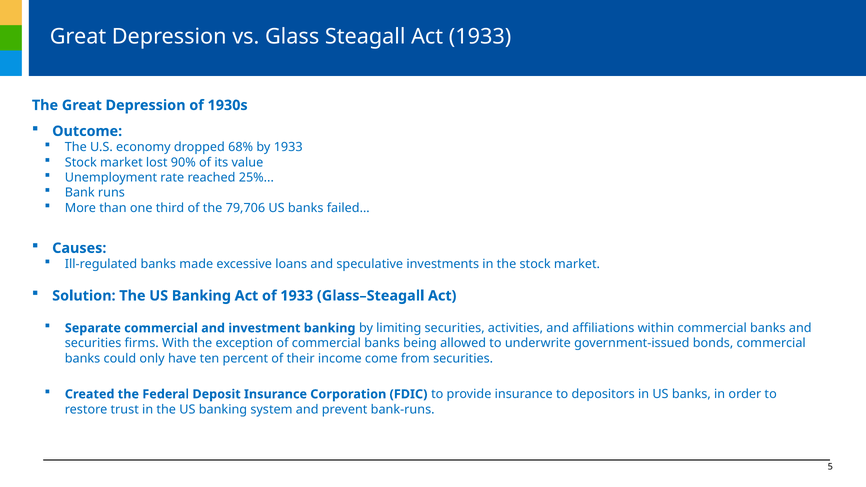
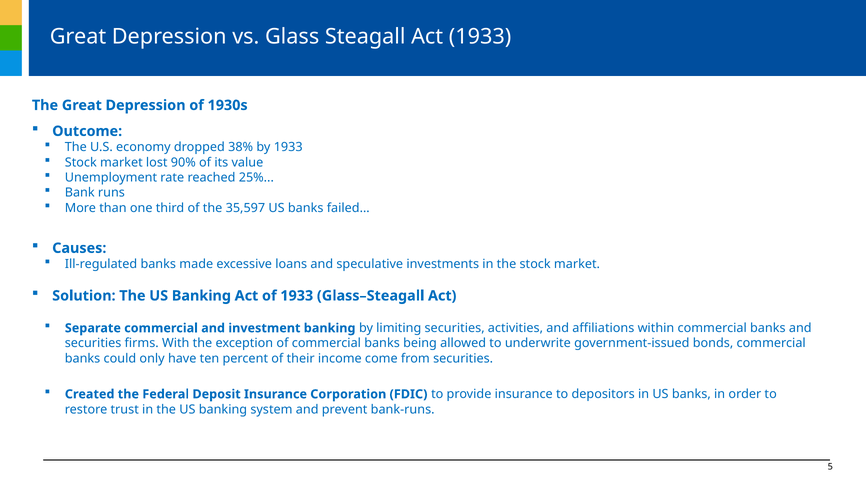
68%: 68% -> 38%
79,706: 79,706 -> 35,597
